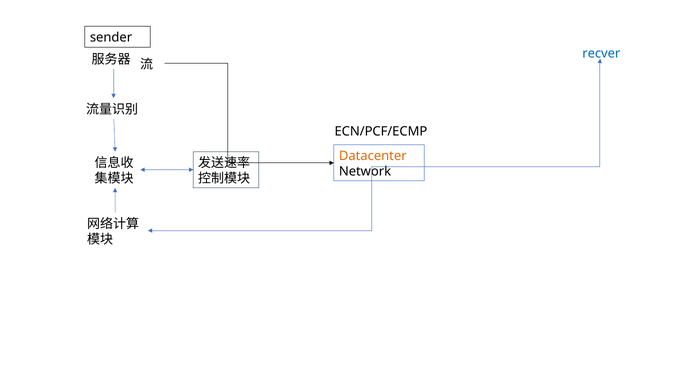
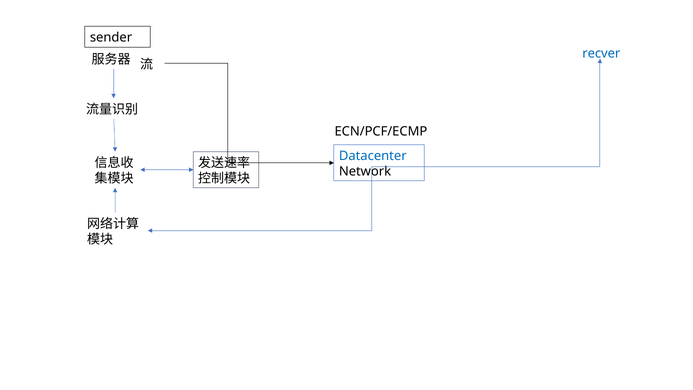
Datacenter colour: orange -> blue
